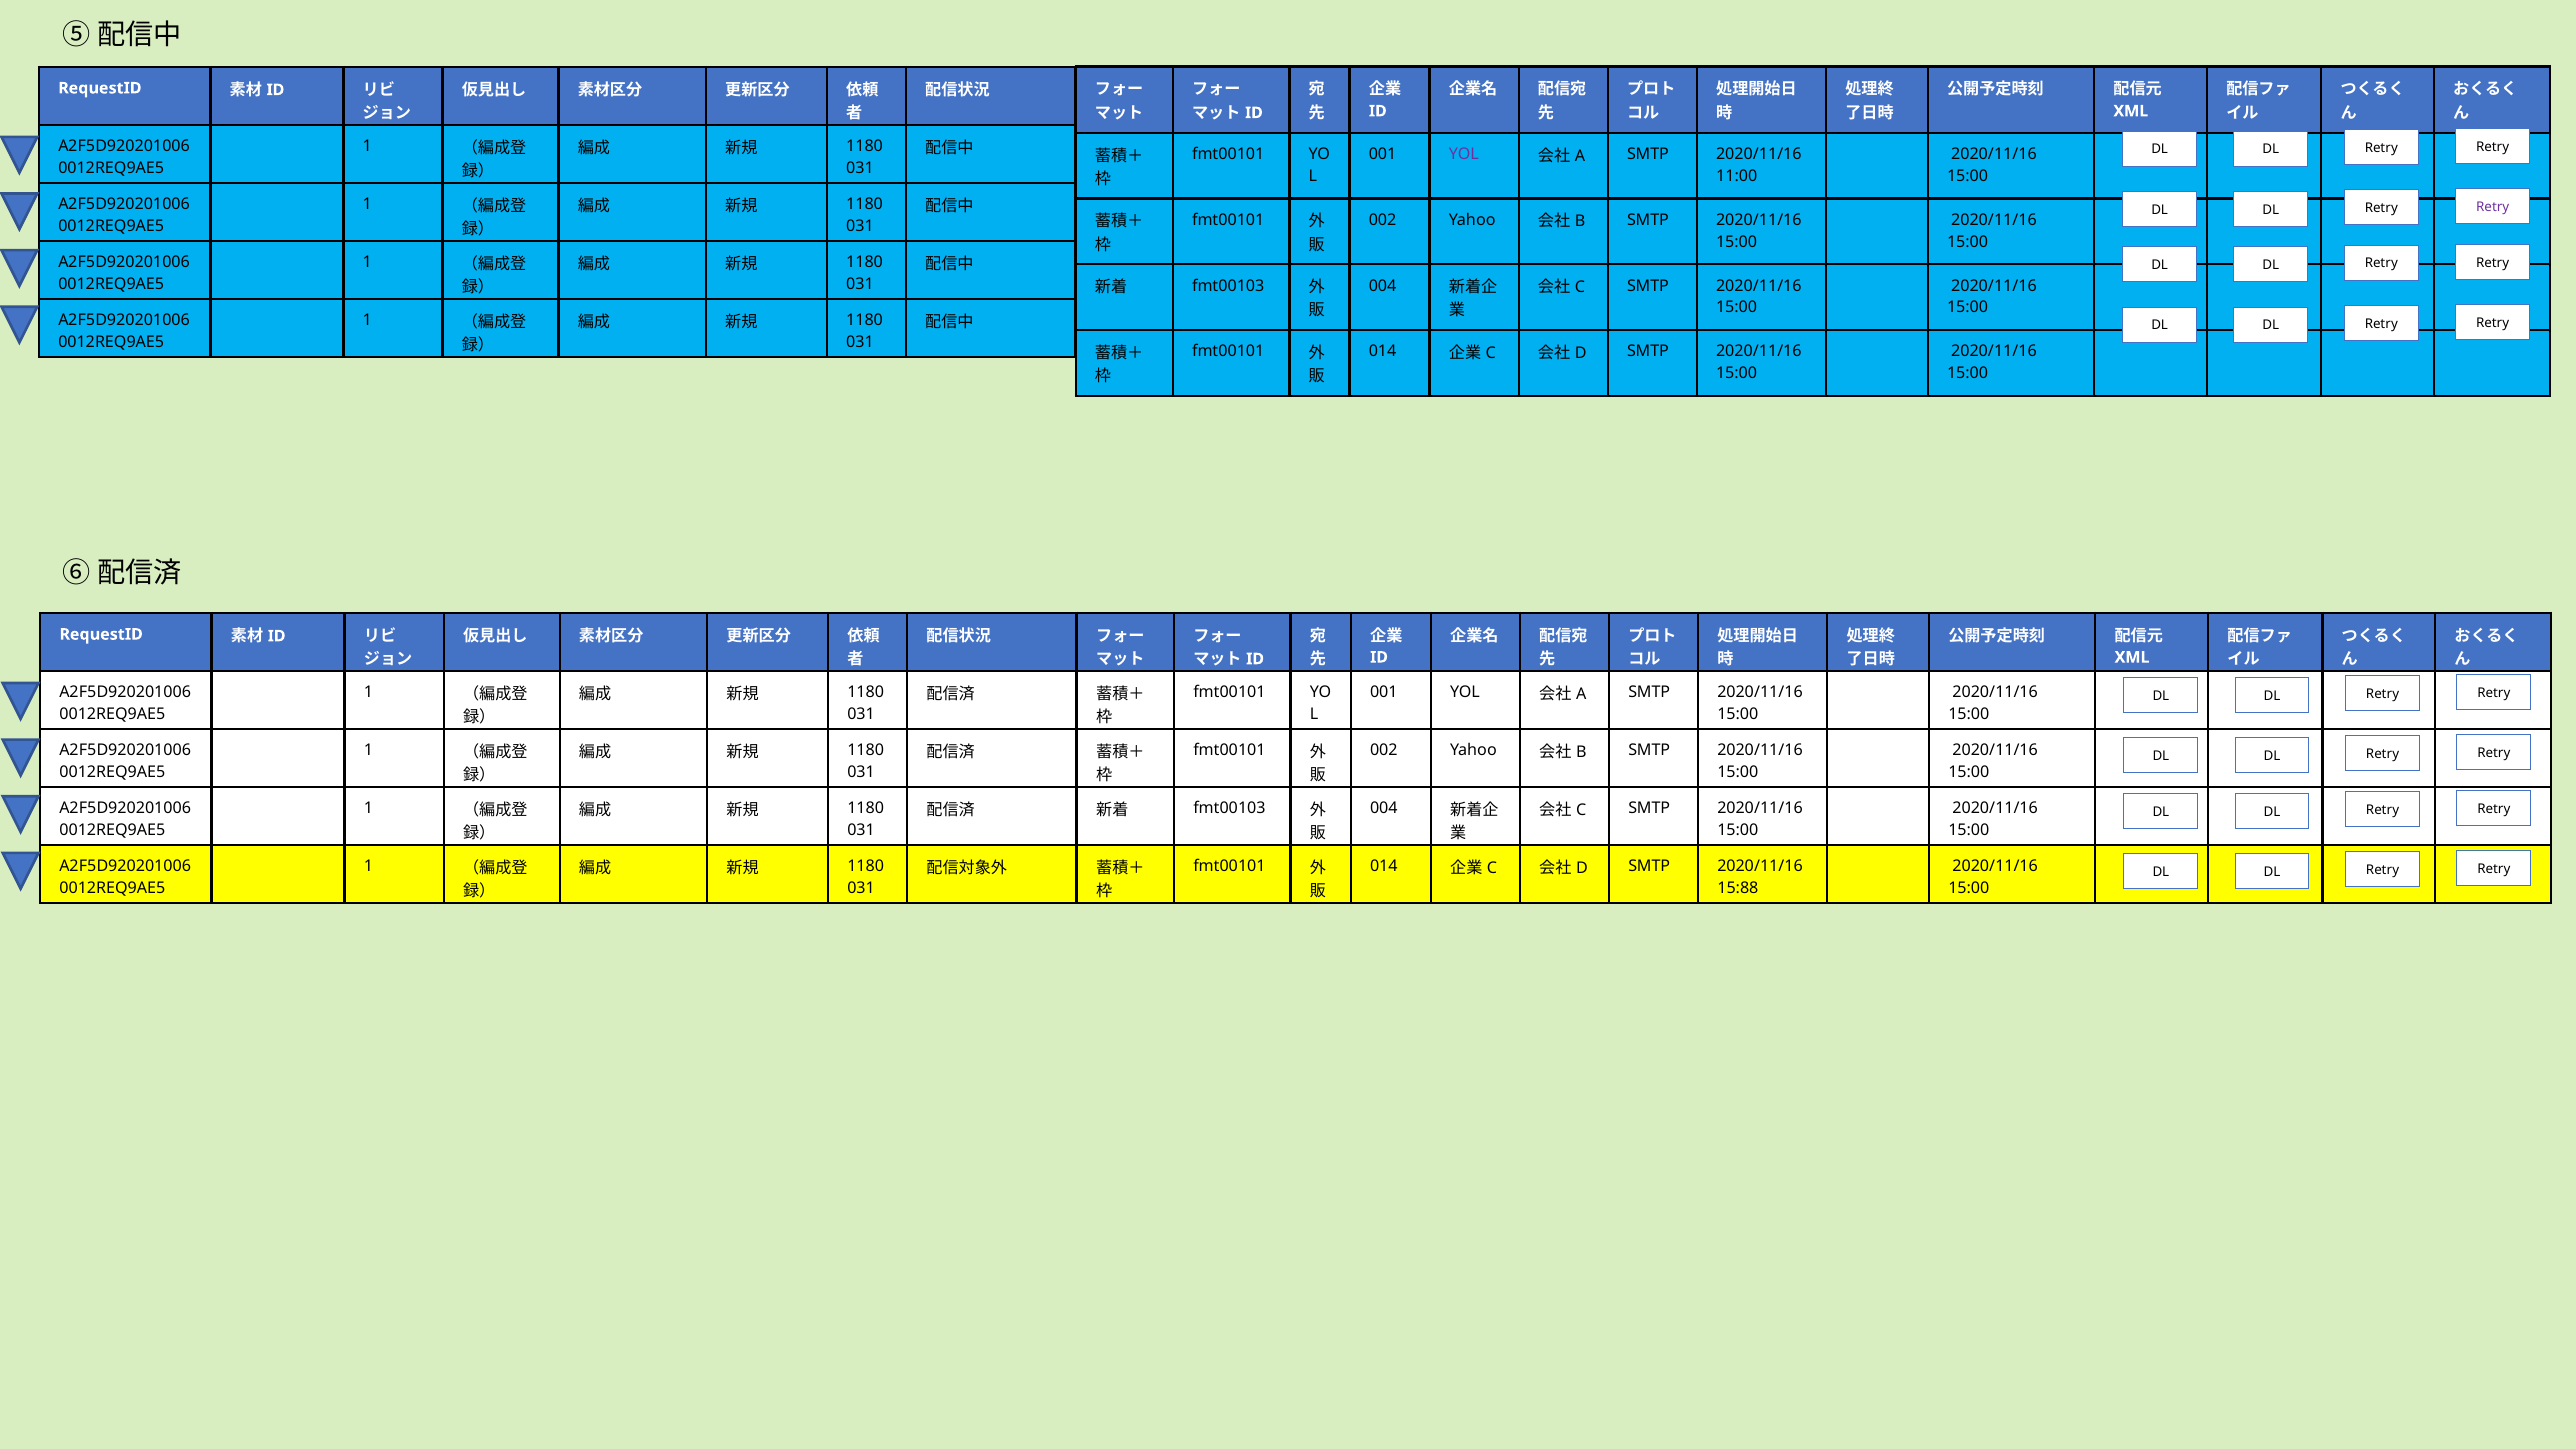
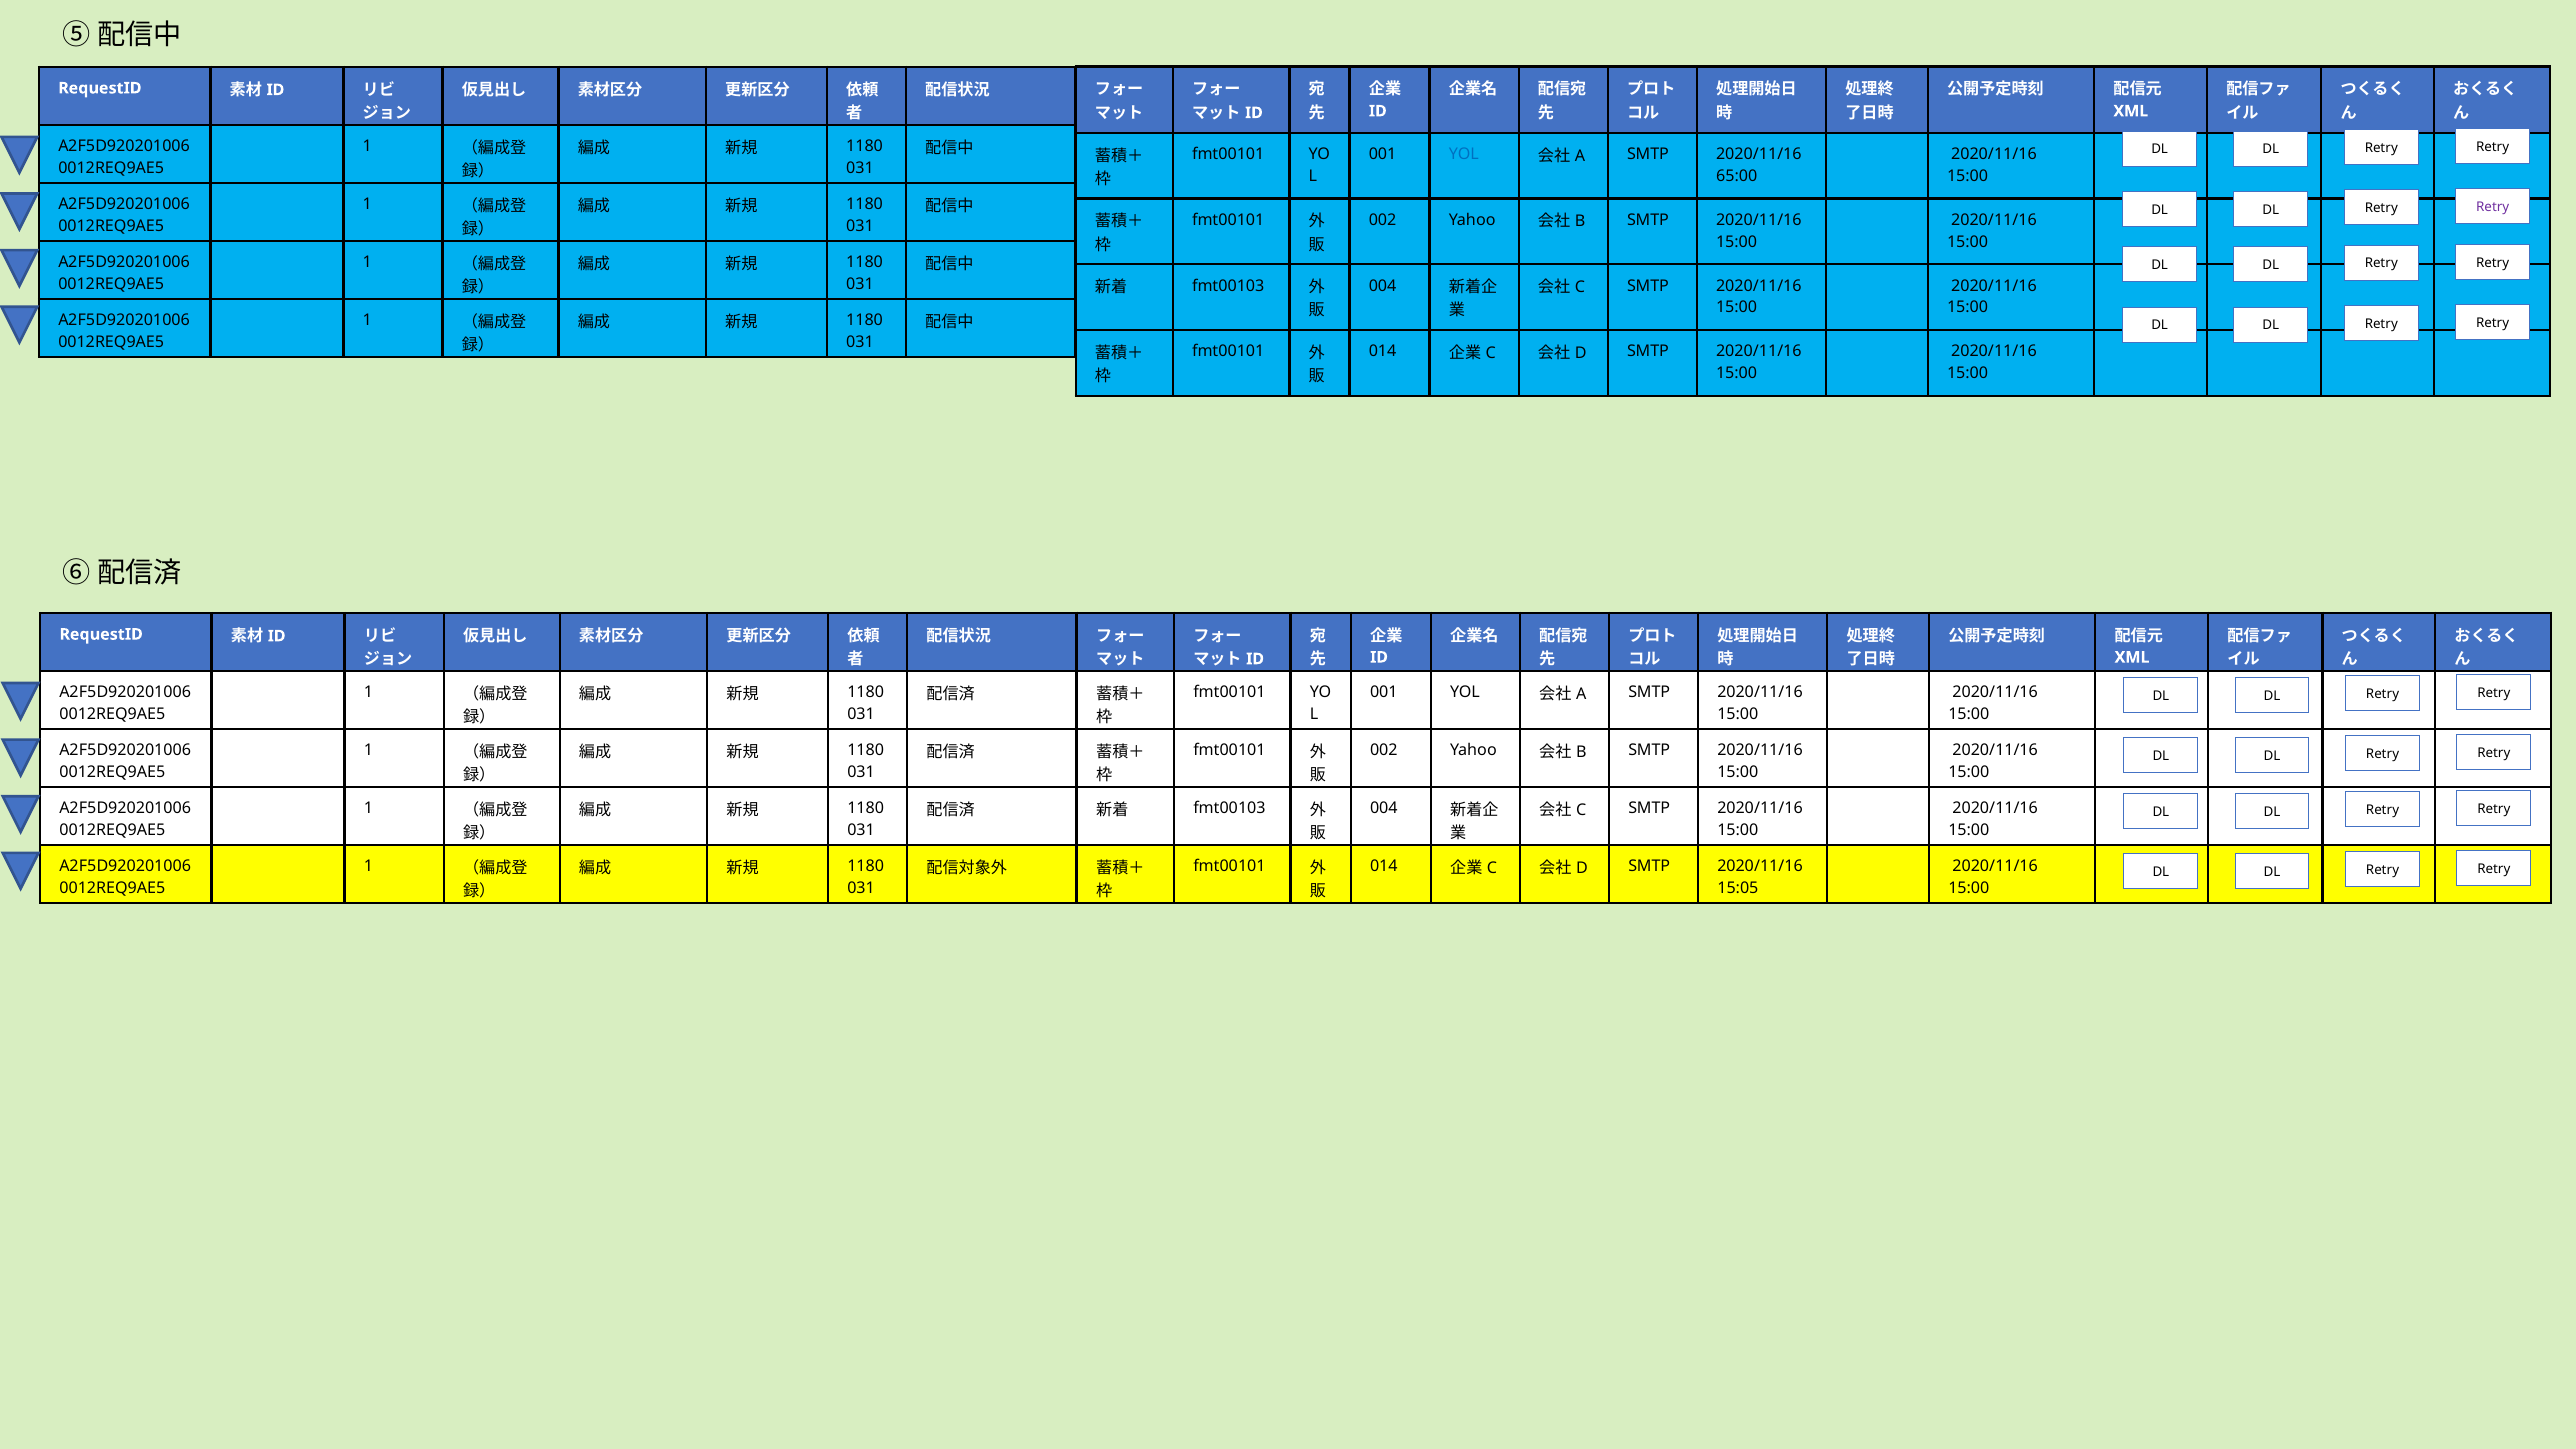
YOL at (1464, 154) colour: purple -> blue
11:00: 11:00 -> 65:00
15:88: 15:88 -> 15:05
